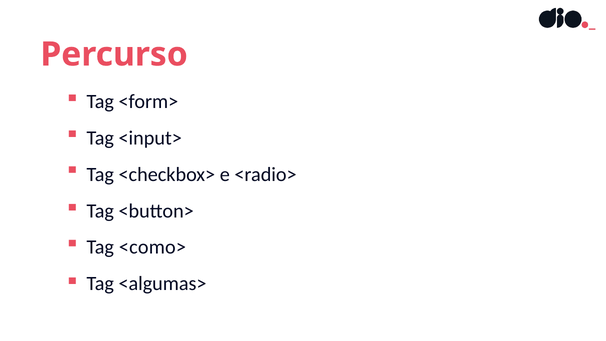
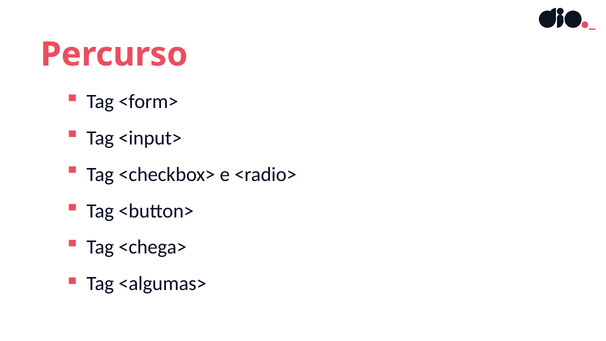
<como>: <como> -> <chega>
